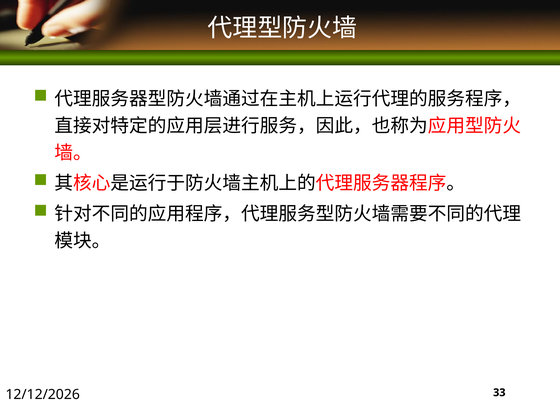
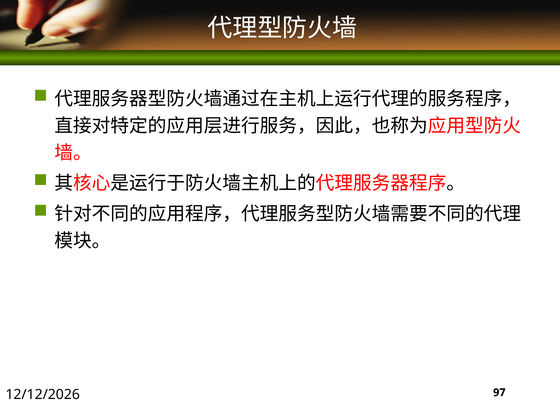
33: 33 -> 97
